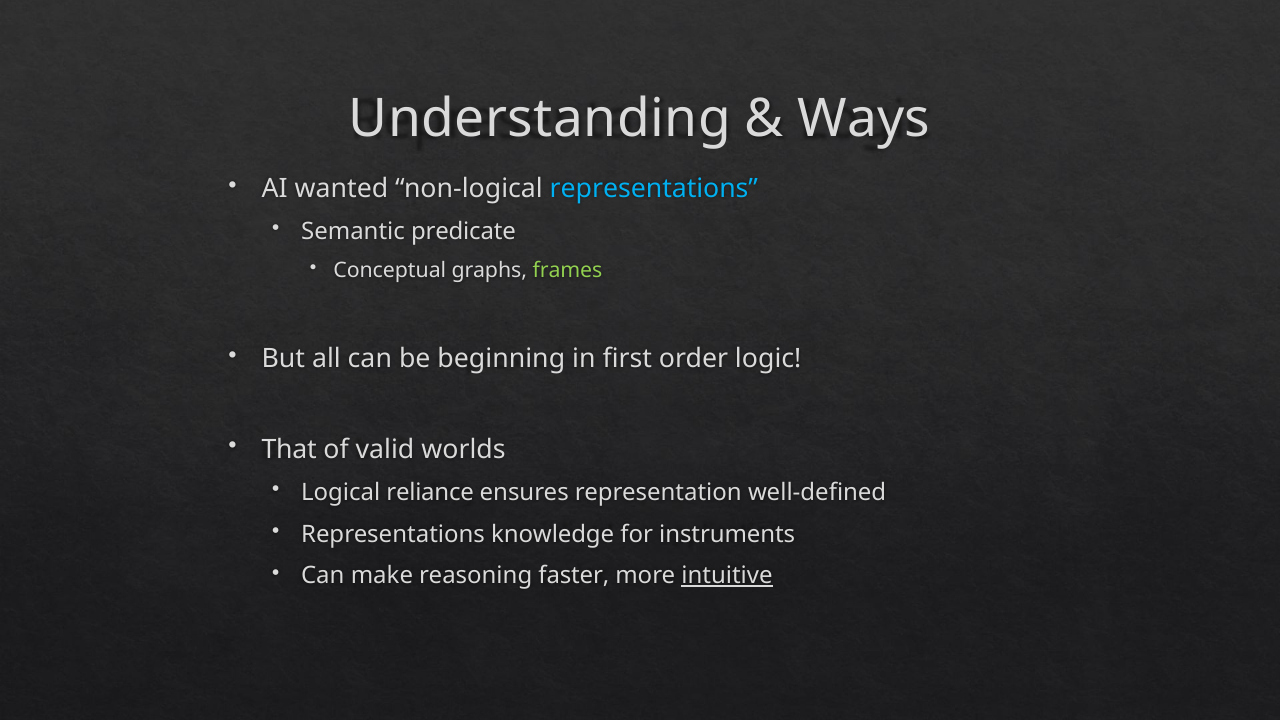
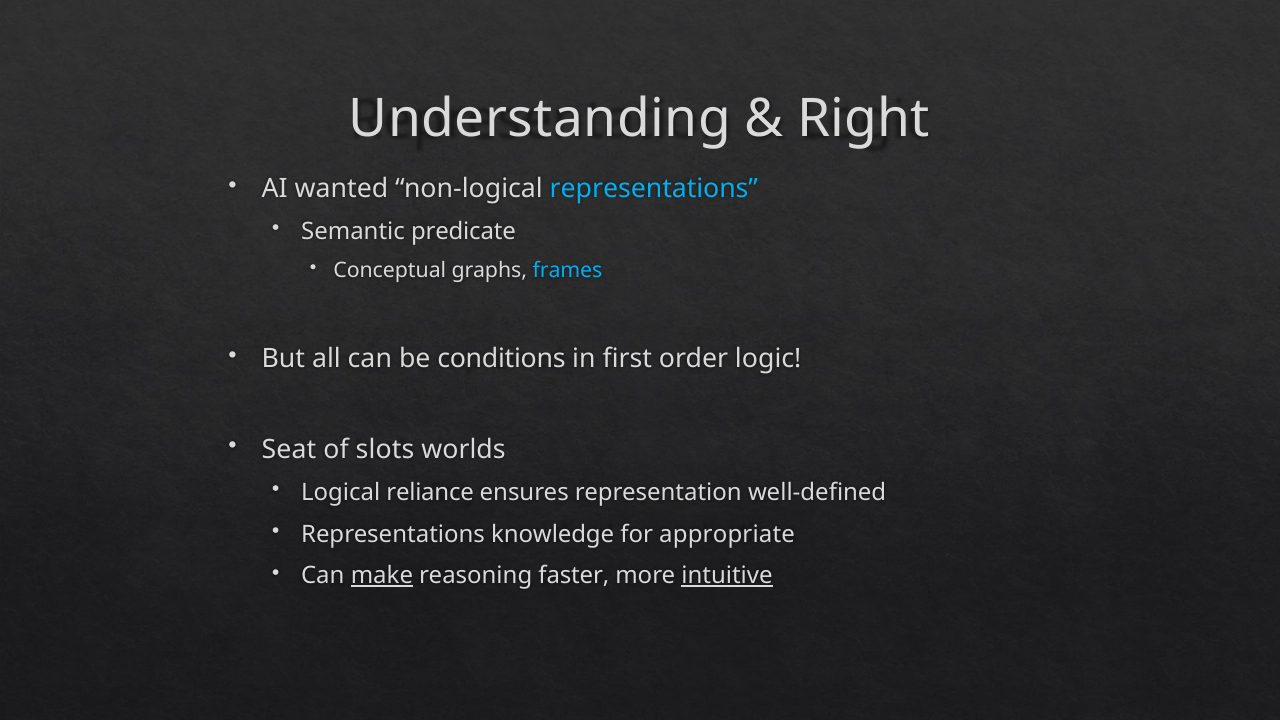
Ways: Ways -> Right
frames colour: light green -> light blue
beginning: beginning -> conditions
That: That -> Seat
valid: valid -> slots
instruments: instruments -> appropriate
make underline: none -> present
